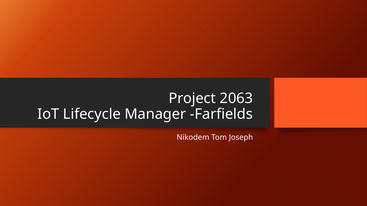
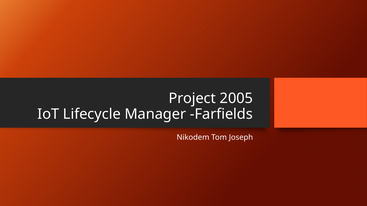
2063: 2063 -> 2005
